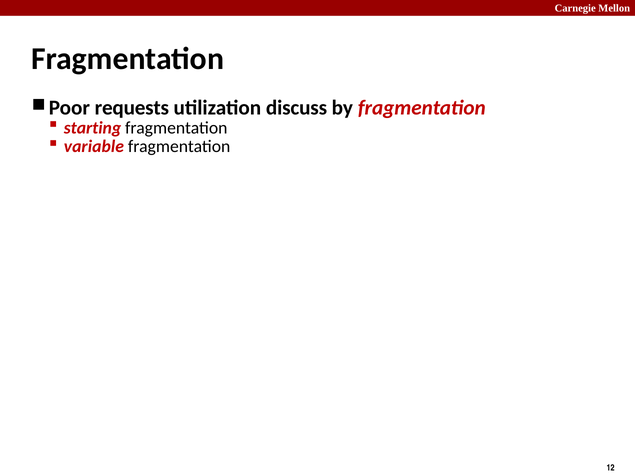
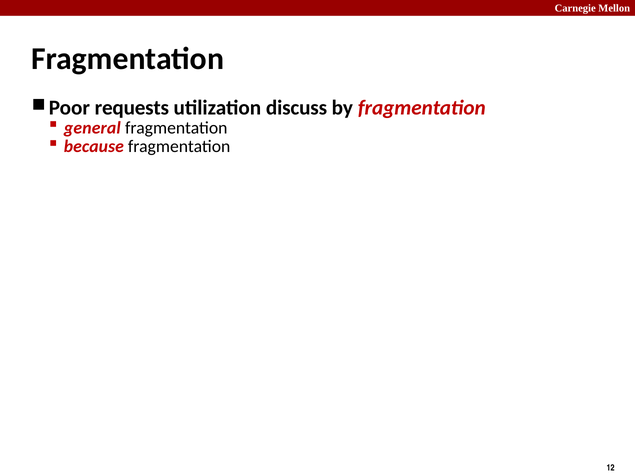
starting: starting -> general
variable: variable -> because
